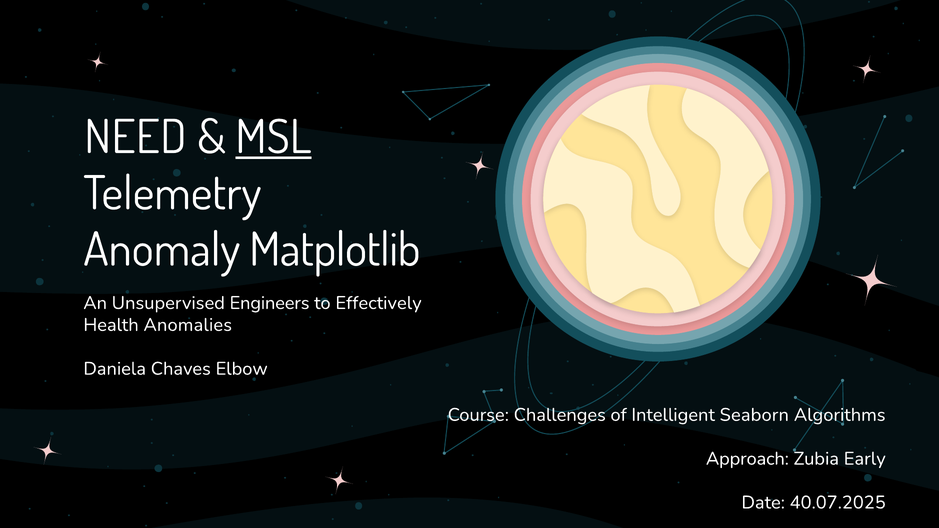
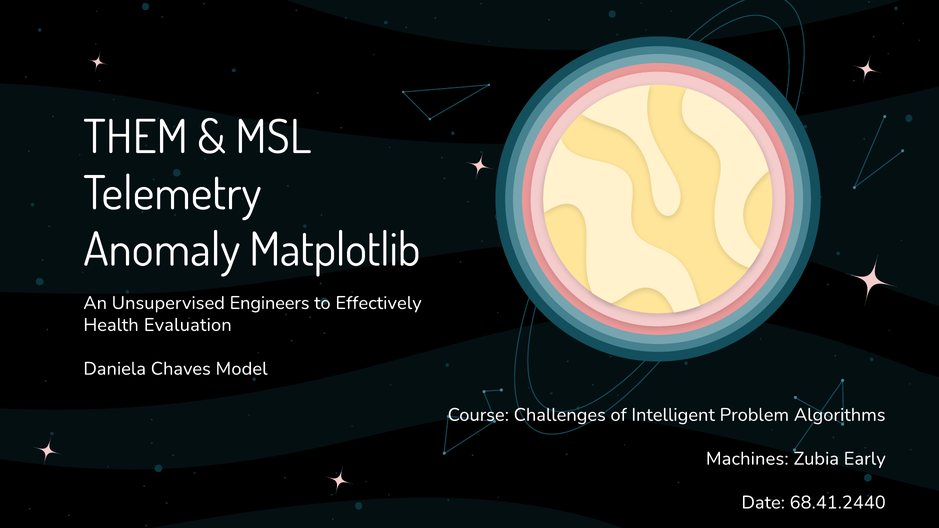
NEED: NEED -> THEM
MSL underline: present -> none
Anomalies: Anomalies -> Evaluation
Elbow: Elbow -> Model
Seaborn: Seaborn -> Problem
Approach: Approach -> Machines
40.07.2025: 40.07.2025 -> 68.41.2440
